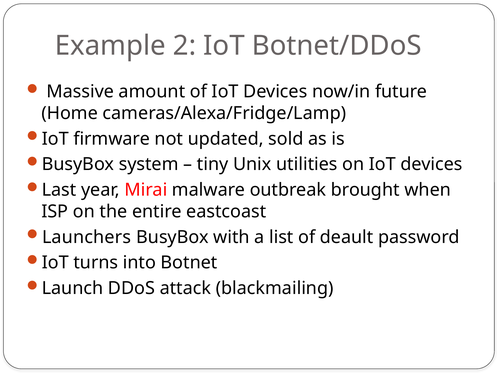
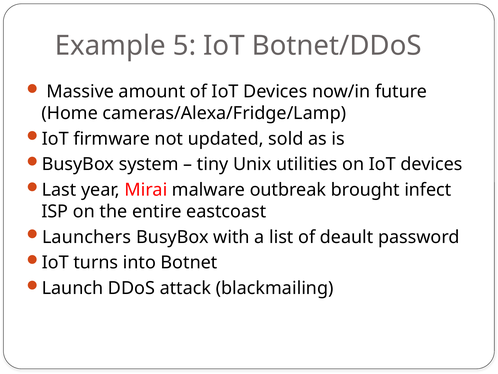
2: 2 -> 5
when: when -> infect
